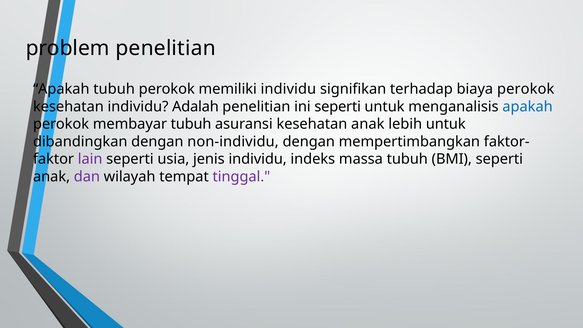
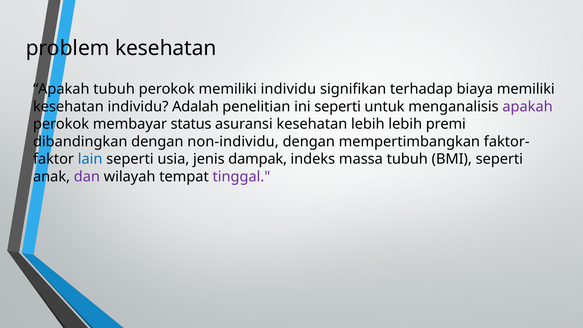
problem penelitian: penelitian -> kesehatan
biaya perokok: perokok -> memiliki
apakah at (528, 107) colour: blue -> purple
membayar tubuh: tubuh -> status
kesehatan anak: anak -> lebih
lebih untuk: untuk -> premi
lain colour: purple -> blue
jenis individu: individu -> dampak
